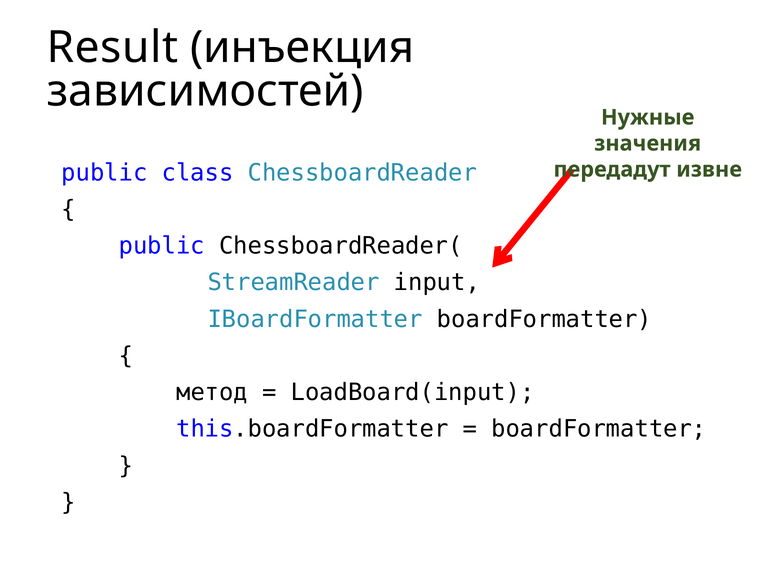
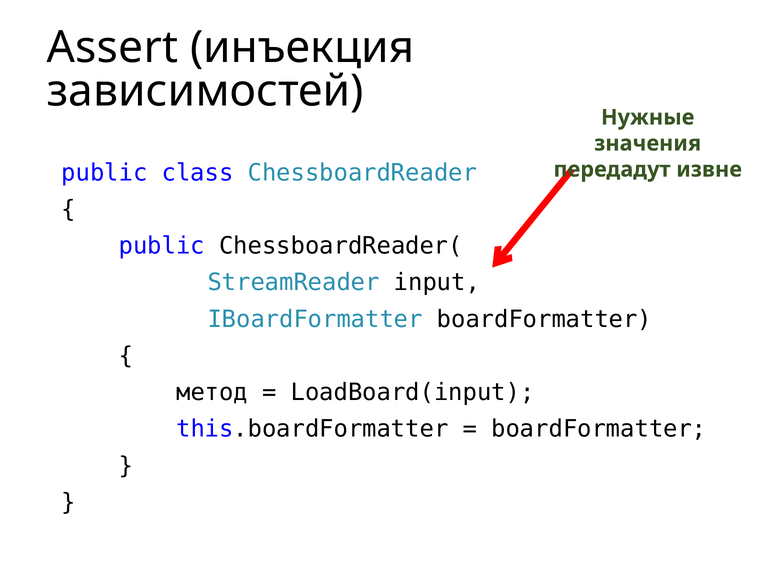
Result: Result -> Assert
